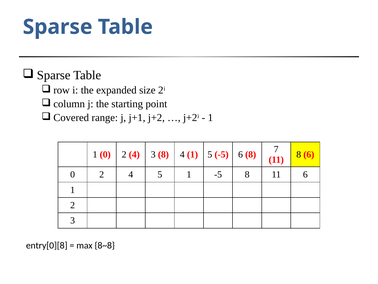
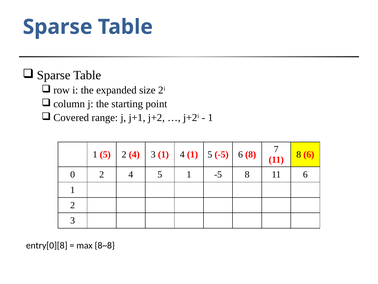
0 at (105, 154): 0 -> 5
3 8: 8 -> 1
